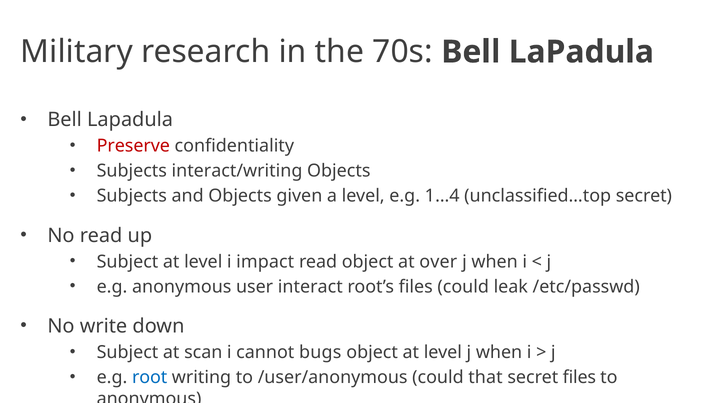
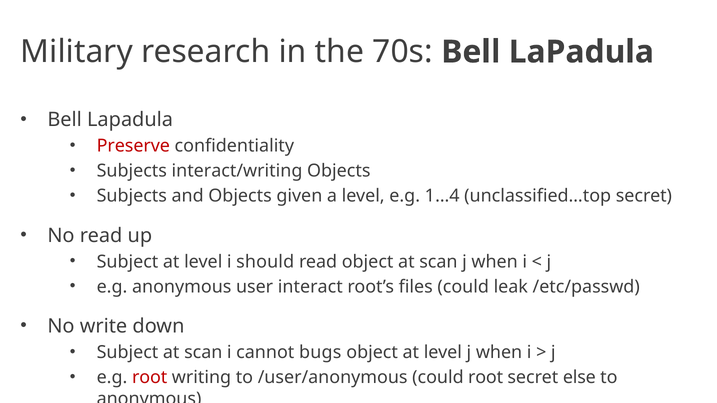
impact: impact -> should
object at over: over -> scan
root at (150, 378) colour: blue -> red
could that: that -> root
secret files: files -> else
